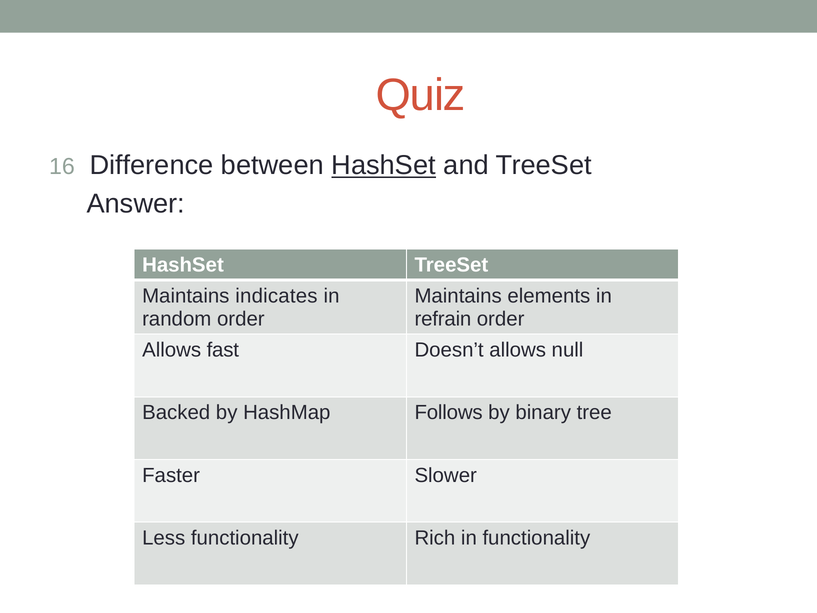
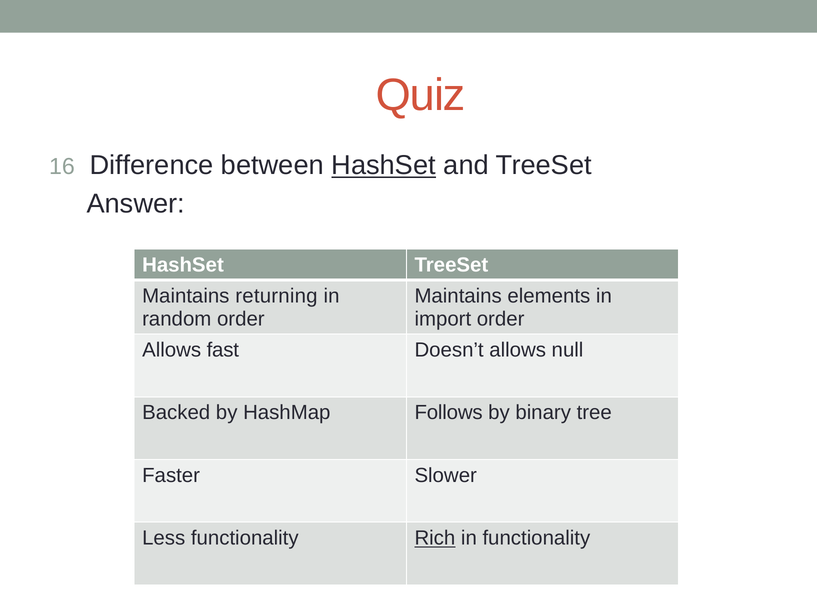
indicates: indicates -> returning
refrain: refrain -> import
Rich underline: none -> present
